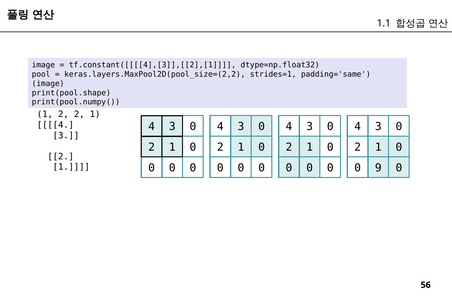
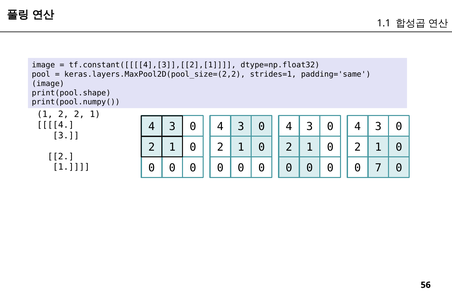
9: 9 -> 7
